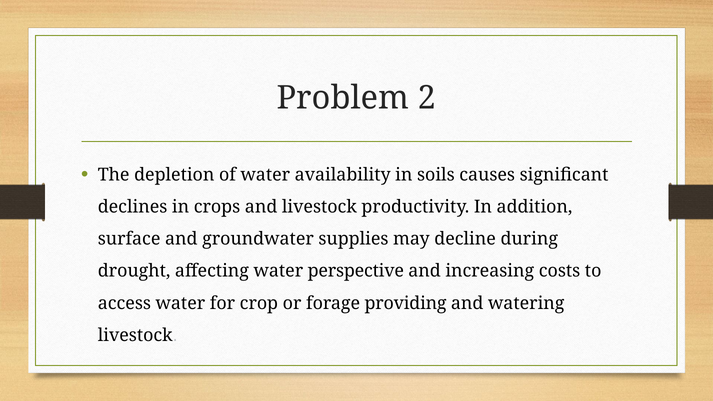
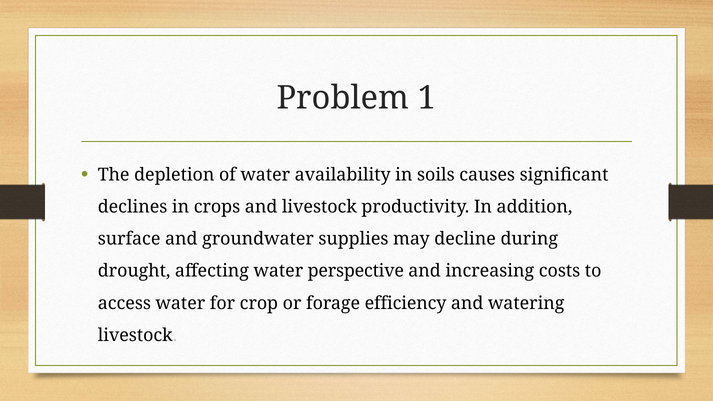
2: 2 -> 1
providing: providing -> efficiency
